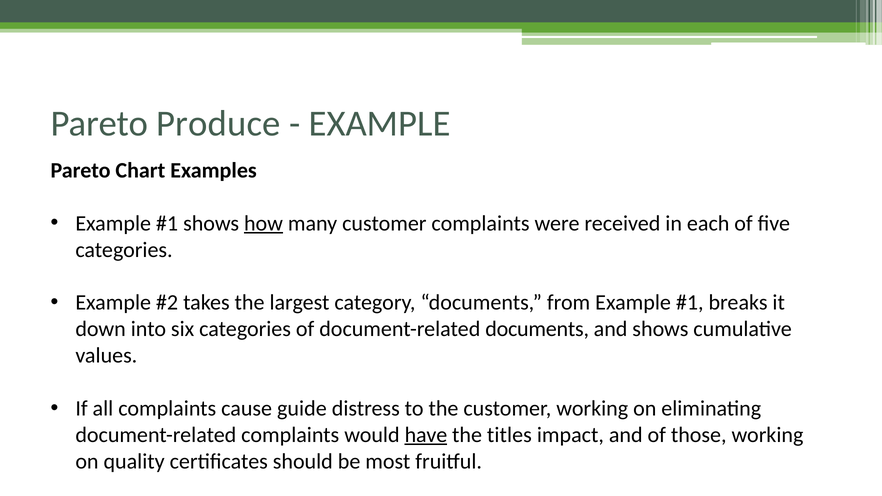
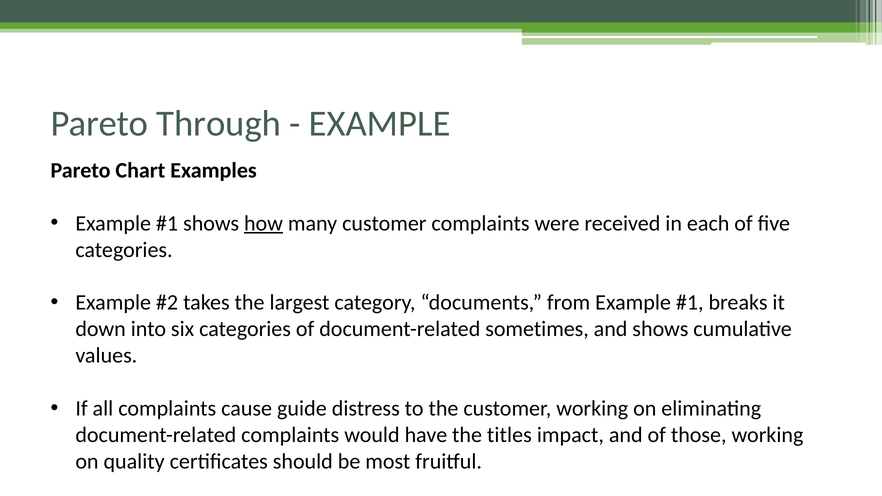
Produce: Produce -> Through
document-related documents: documents -> sometimes
have underline: present -> none
